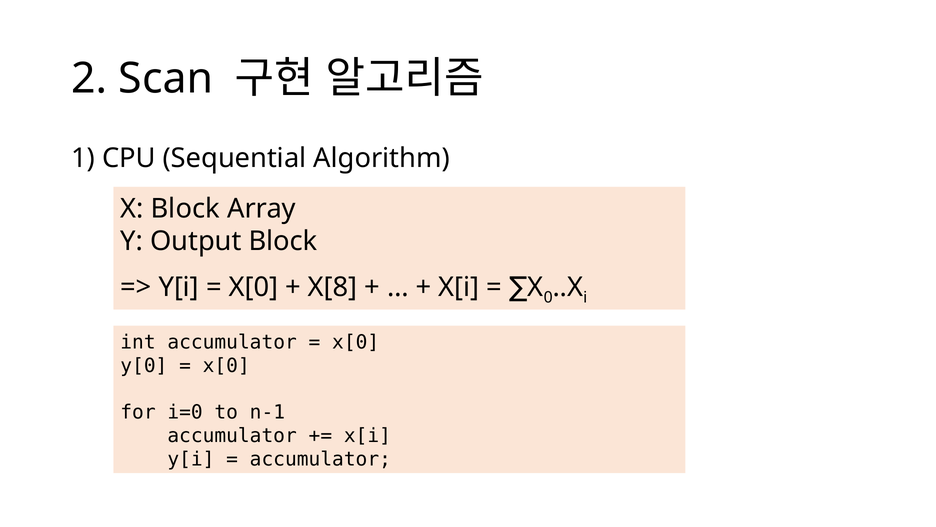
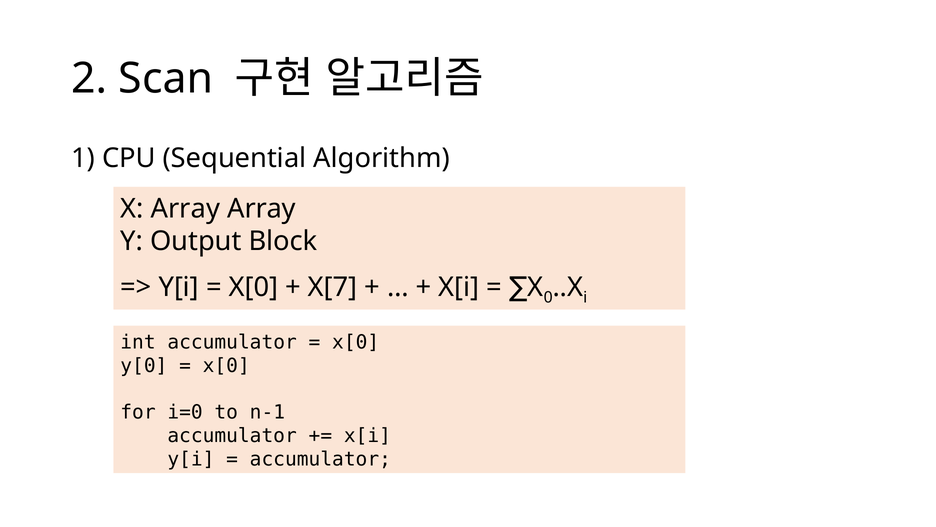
X Block: Block -> Array
X[8: X[8 -> X[7
